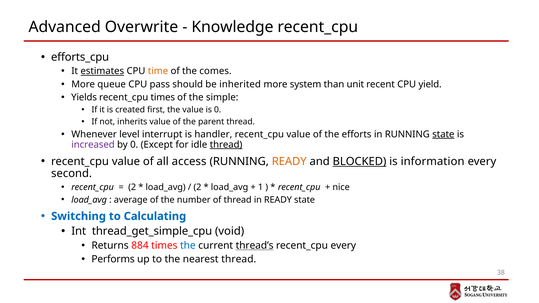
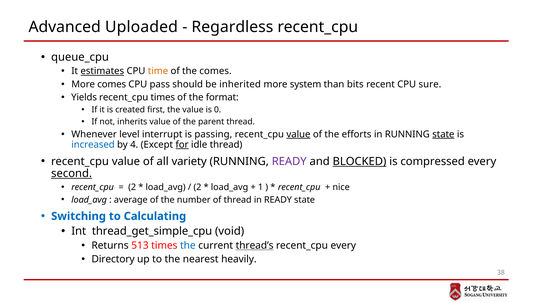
Overwrite: Overwrite -> Uploaded
Knowledge: Knowledge -> Regardless
efforts_cpu: efforts_cpu -> queue_cpu
More queue: queue -> comes
unit: unit -> bits
yield: yield -> sure
simple: simple -> format
handler: handler -> passing
value at (298, 134) underline: none -> present
increased colour: purple -> blue
by 0: 0 -> 4
for underline: none -> present
thread at (226, 145) underline: present -> none
access: access -> variety
READY at (289, 161) colour: orange -> purple
information: information -> compressed
second underline: none -> present
884: 884 -> 513
Performs: Performs -> Directory
nearest thread: thread -> heavily
